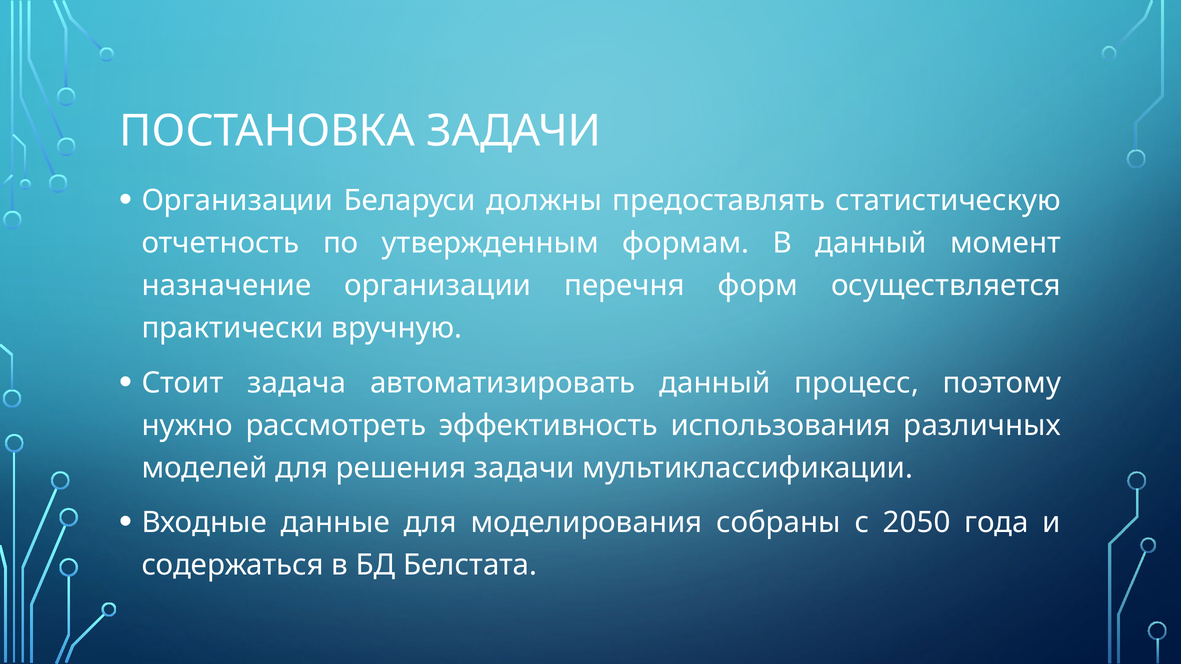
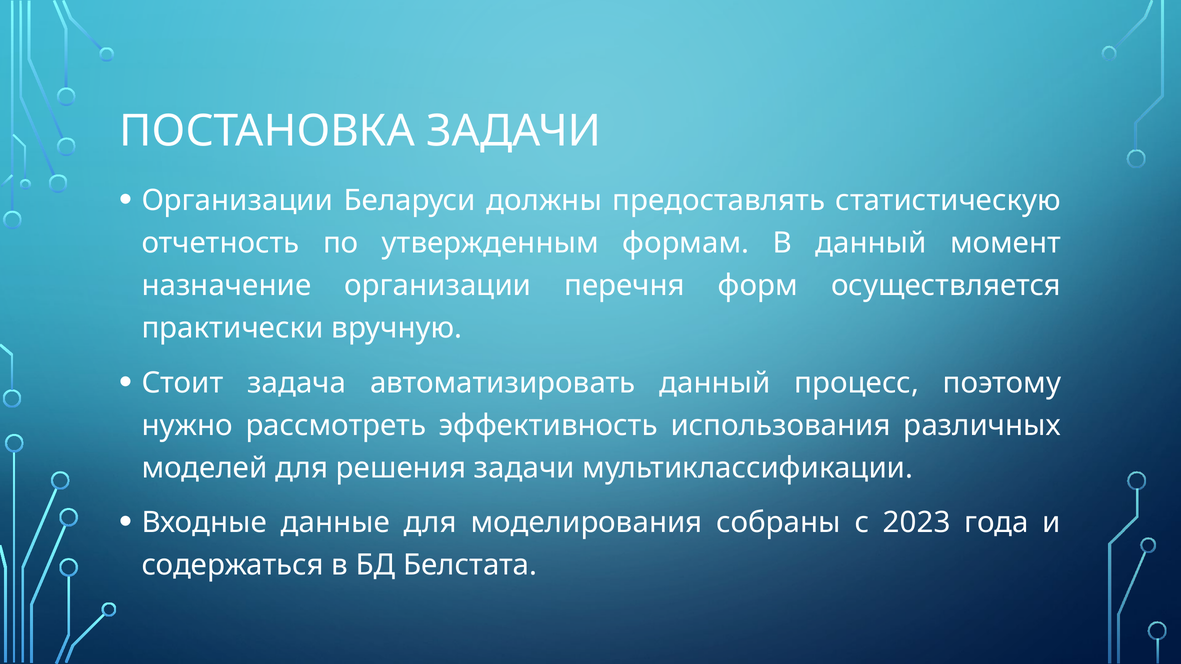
2050: 2050 -> 2023
